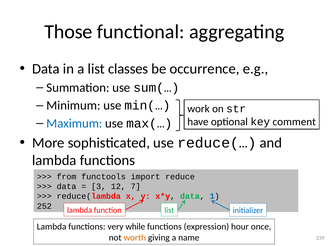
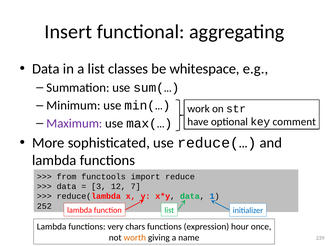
Those: Those -> Insert
occurrence: occurrence -> whitespace
Maximum colour: blue -> purple
while: while -> chars
